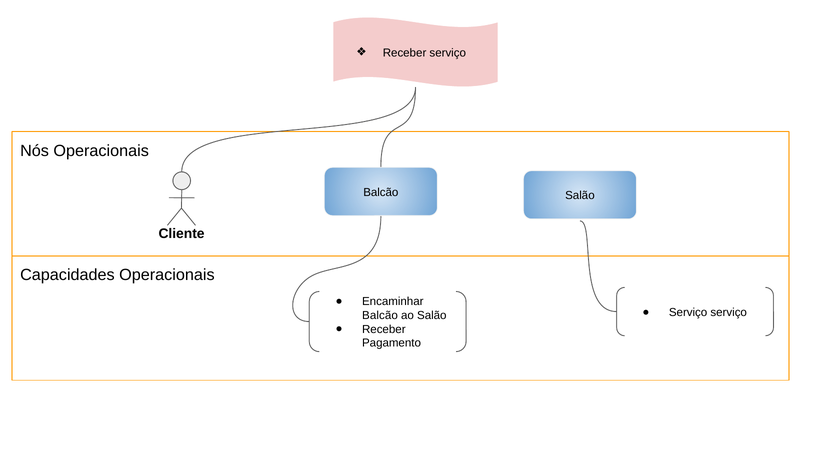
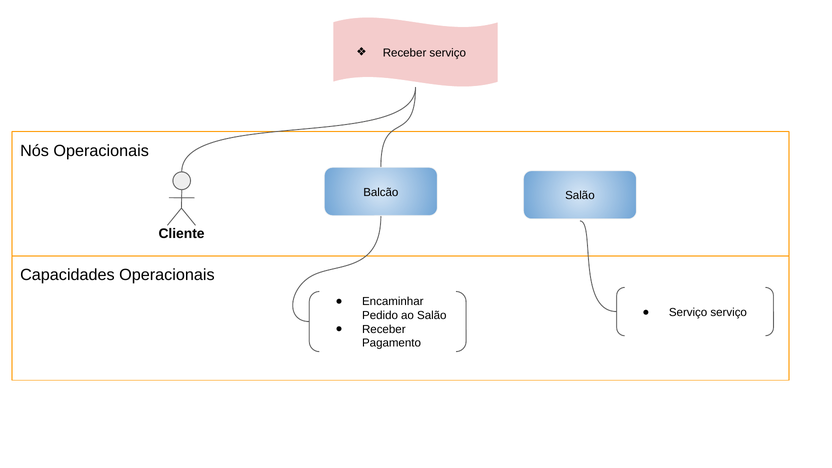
Balcão at (380, 315): Balcão -> Pedido
